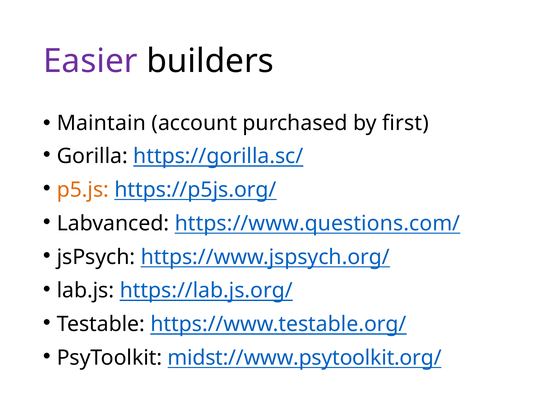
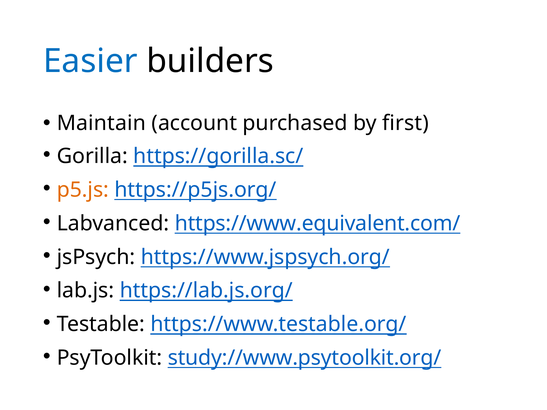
Easier colour: purple -> blue
https://www.questions.com/: https://www.questions.com/ -> https://www.equivalent.com/
midst://www.psytoolkit.org/: midst://www.psytoolkit.org/ -> study://www.psytoolkit.org/
